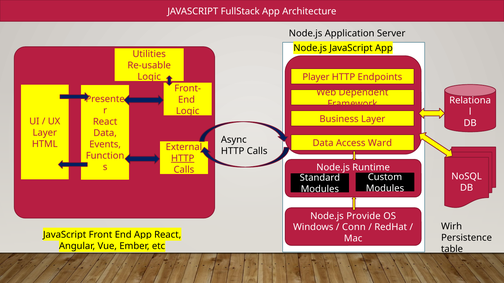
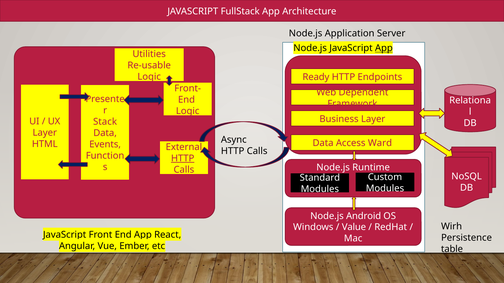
App at (384, 48) underline: none -> present
Player: Player -> Ready
React at (105, 122): React -> Stack
Provide: Provide -> Android
Conn: Conn -> Value
